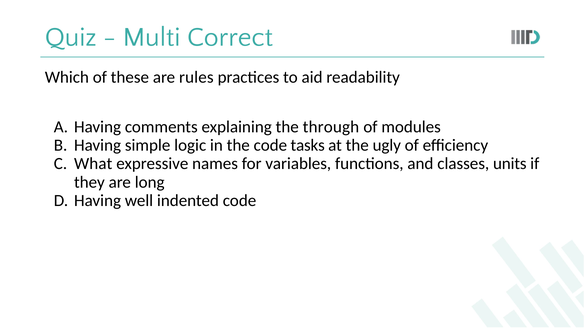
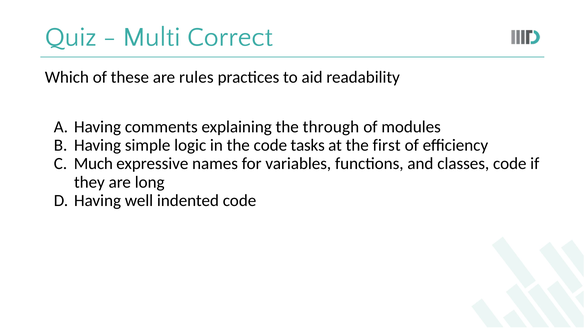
ugly: ugly -> first
What: What -> Much
classes units: units -> code
